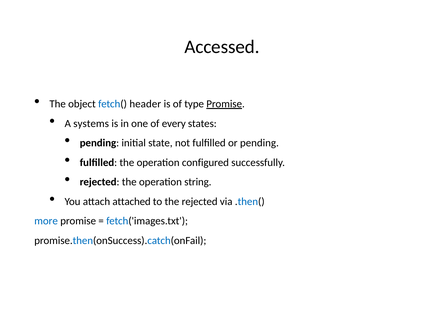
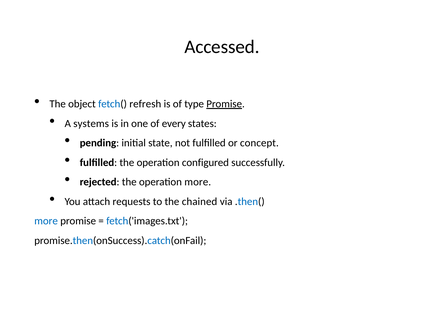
header: header -> refresh
or pending: pending -> concept
operation string: string -> more
attached: attached -> requests
the rejected: rejected -> chained
